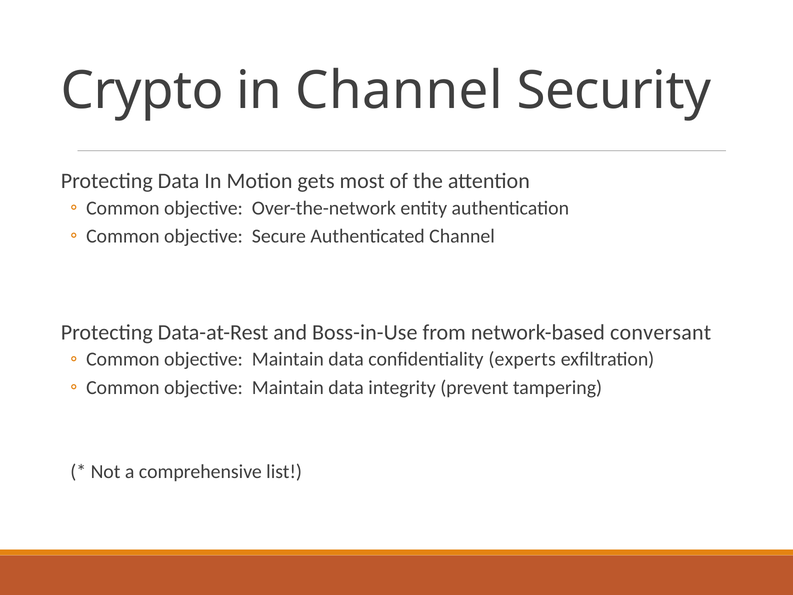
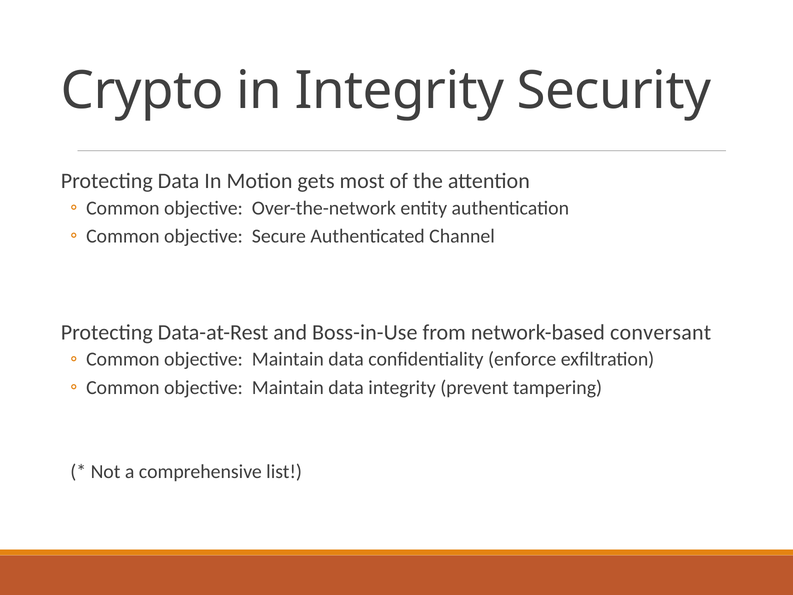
in Channel: Channel -> Integrity
experts: experts -> enforce
